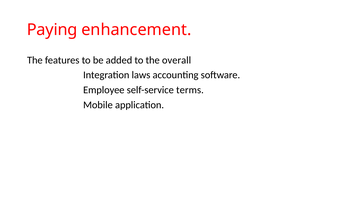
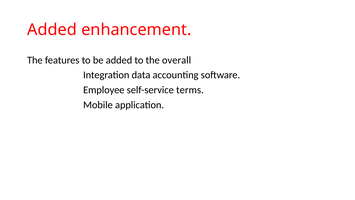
Paying at (52, 30): Paying -> Added
laws: laws -> data
